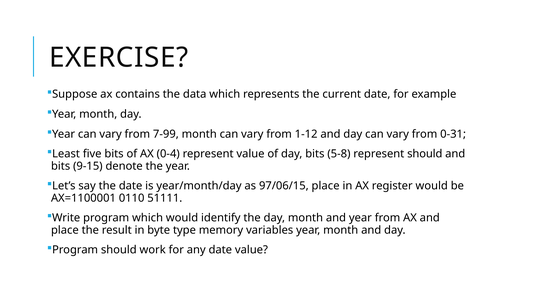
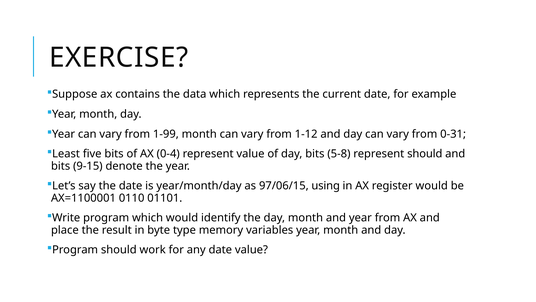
7-99: 7-99 -> 1-99
97/06/15 place: place -> using
51111: 51111 -> 01101
